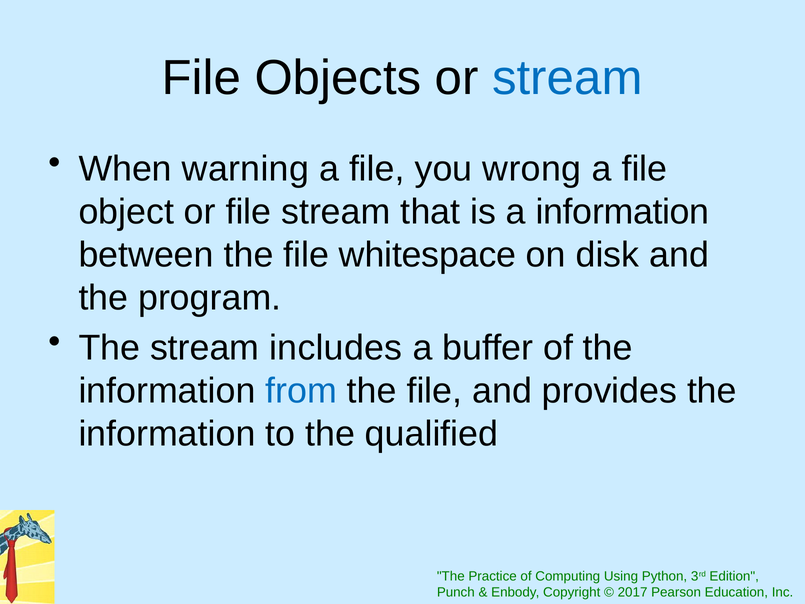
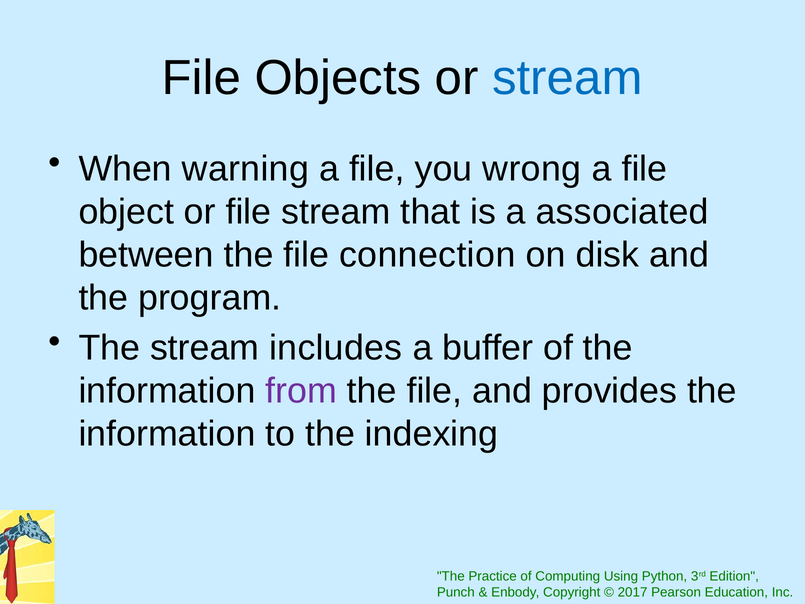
a information: information -> associated
whitespace: whitespace -> connection
from colour: blue -> purple
qualified: qualified -> indexing
